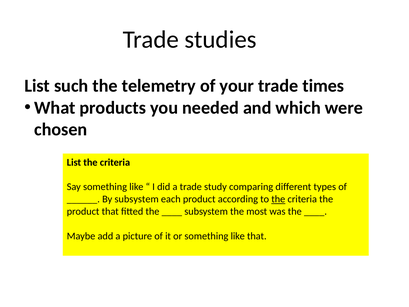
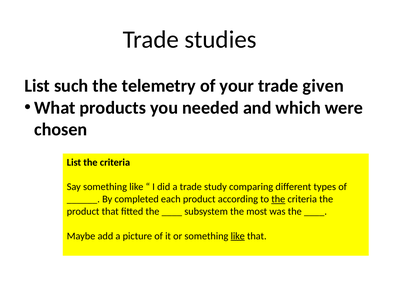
times: times -> given
By subsystem: subsystem -> completed
like at (238, 236) underline: none -> present
